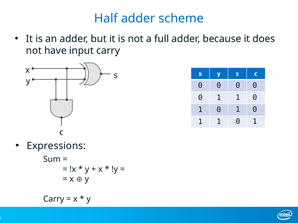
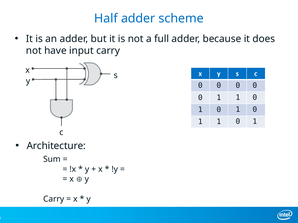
Expressions: Expressions -> Architecture
